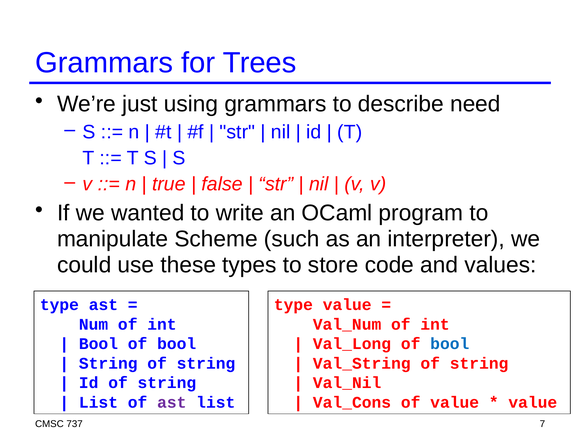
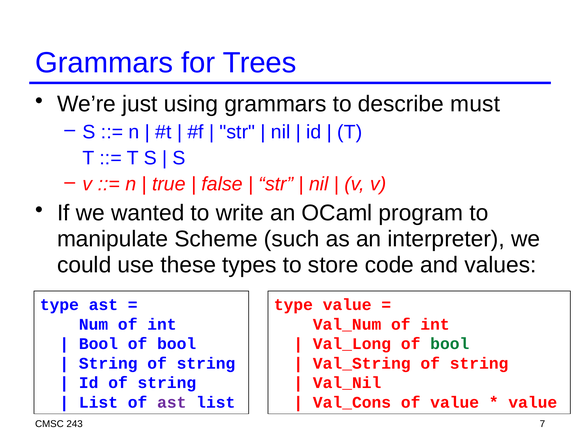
need: need -> must
bool at (450, 344) colour: blue -> green
737: 737 -> 243
